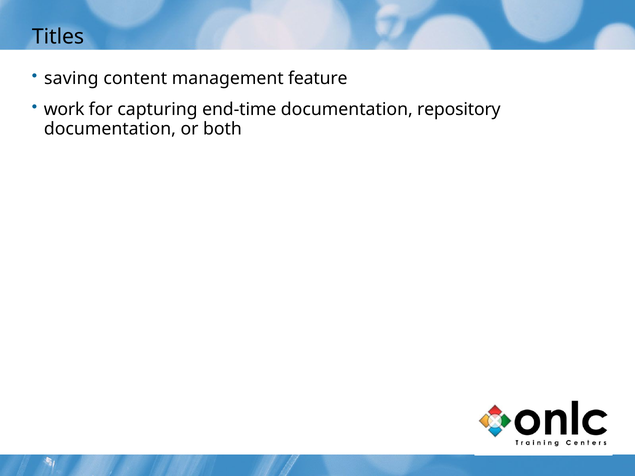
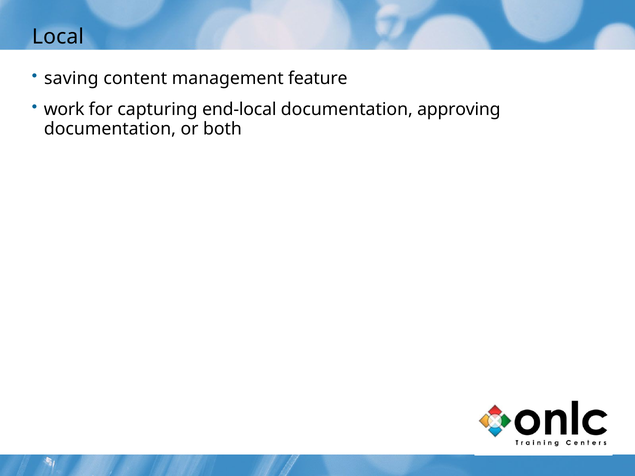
Titles: Titles -> Local
end-time: end-time -> end-local
repository: repository -> approving
